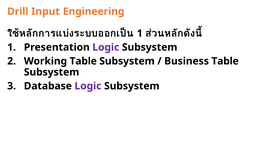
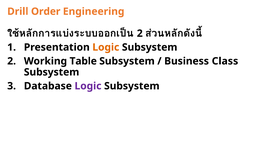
Input: Input -> Order
1 at (140, 34): 1 -> 2
Logic at (106, 47) colour: purple -> orange
Business Table: Table -> Class
